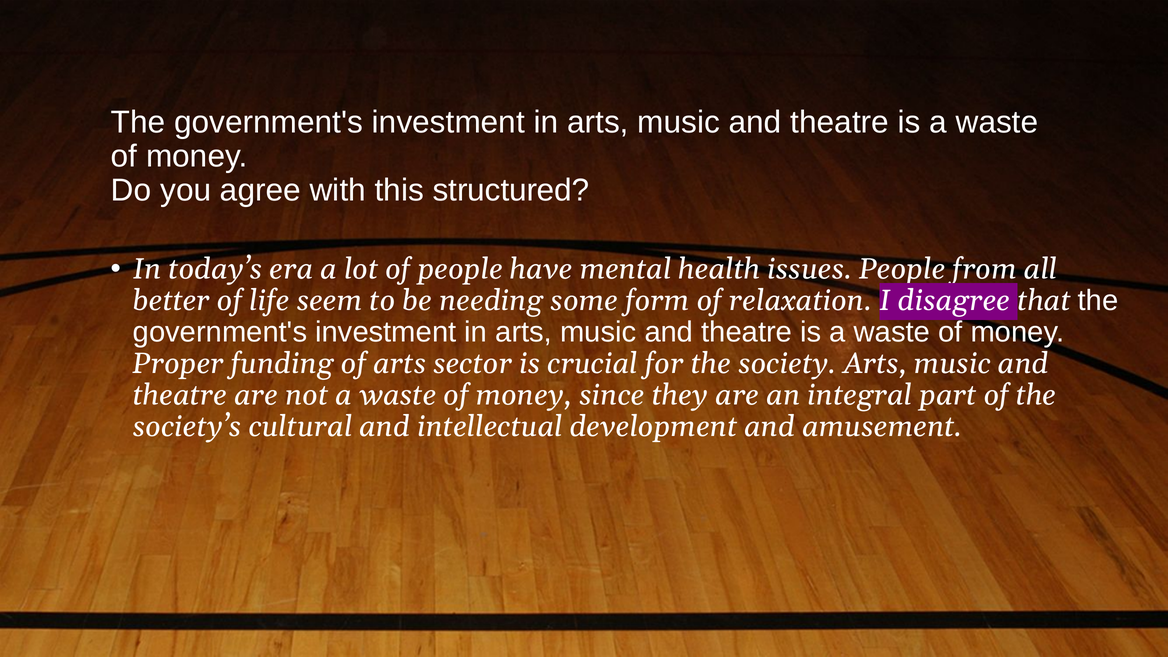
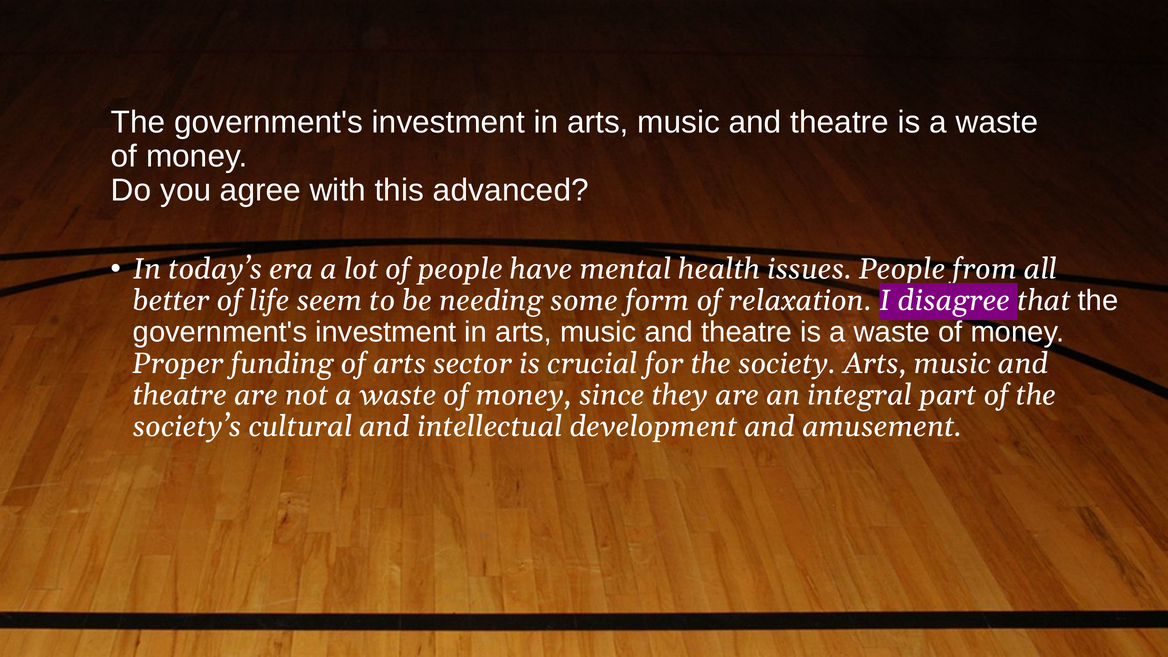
structured: structured -> advanced
